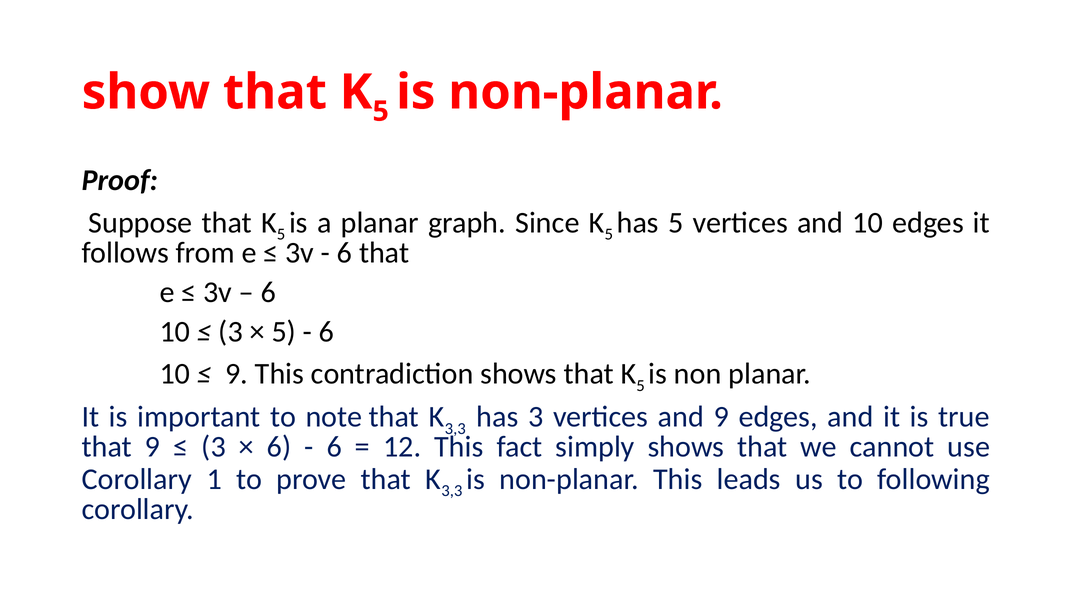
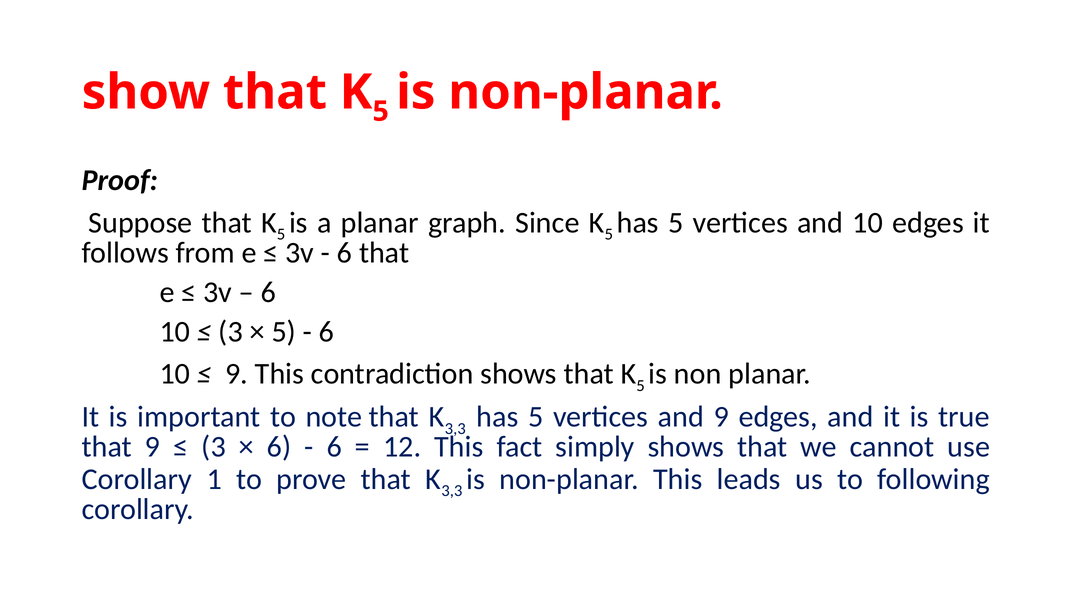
3 at (536, 417): 3 -> 5
